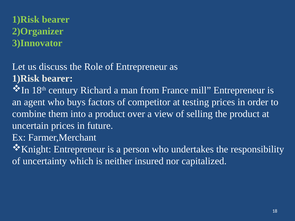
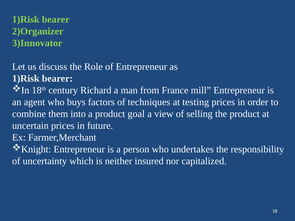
competitor: competitor -> techniques
over: over -> goal
